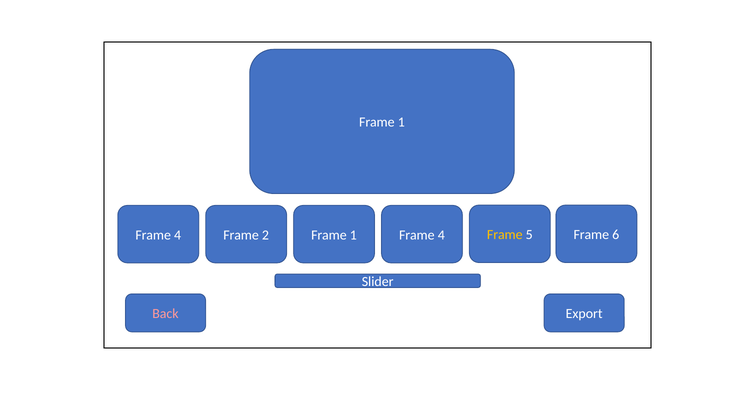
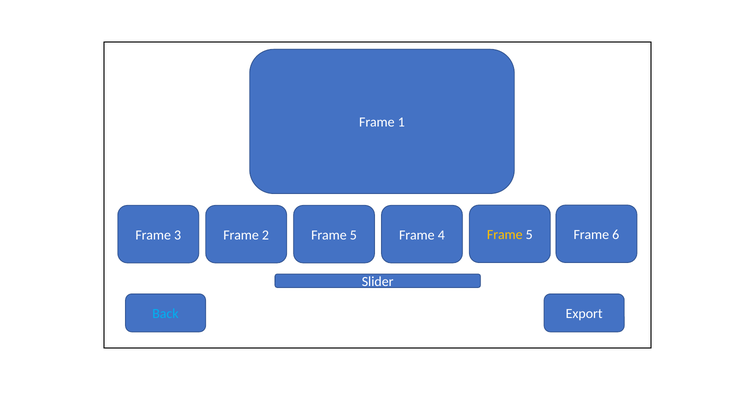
4 at (178, 235): 4 -> 3
2 Frame 1: 1 -> 5
Back colour: pink -> light blue
